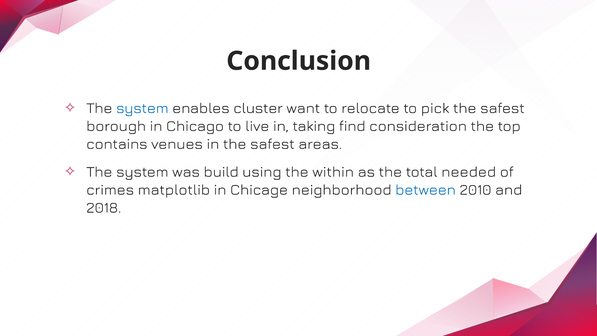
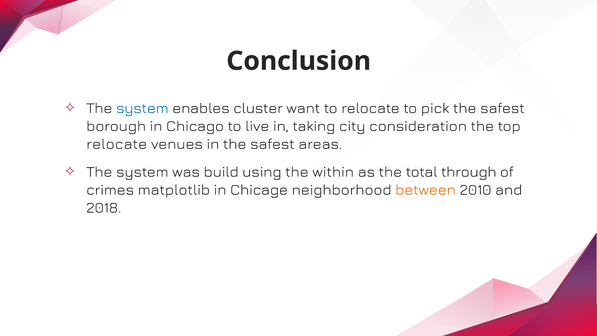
find: find -> city
contains at (117, 144): contains -> relocate
needed: needed -> through
between colour: blue -> orange
